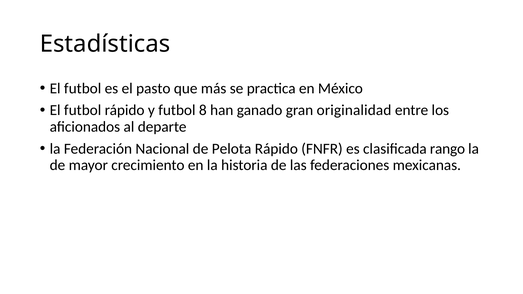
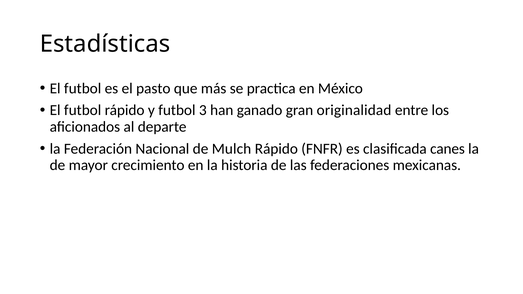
8: 8 -> 3
Pelota: Pelota -> Mulch
rango: rango -> canes
